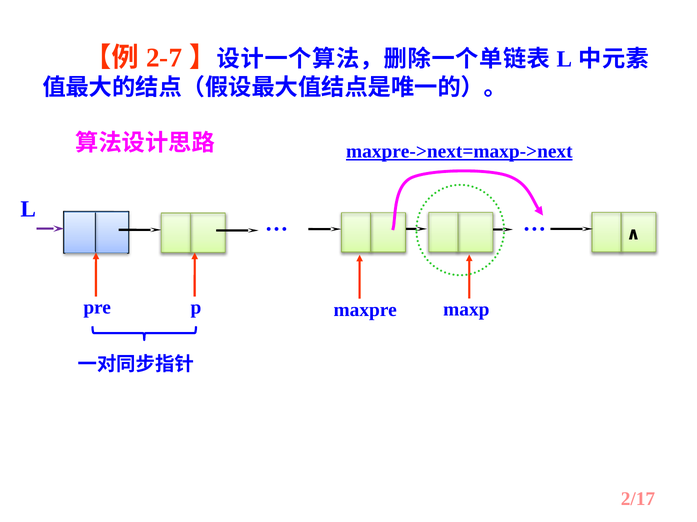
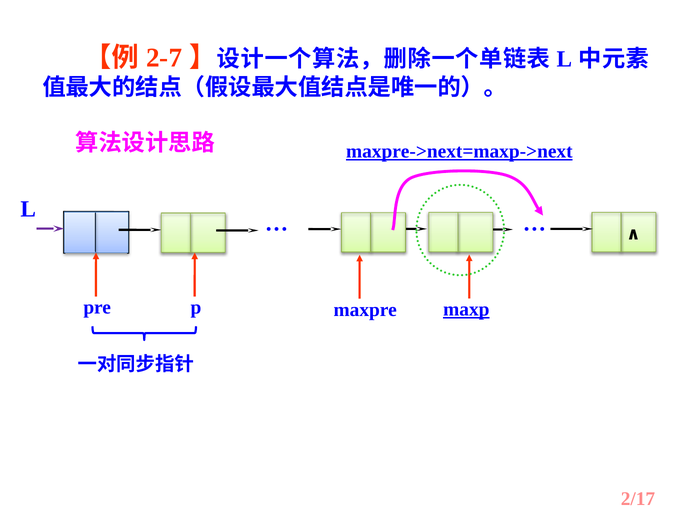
maxp underline: none -> present
